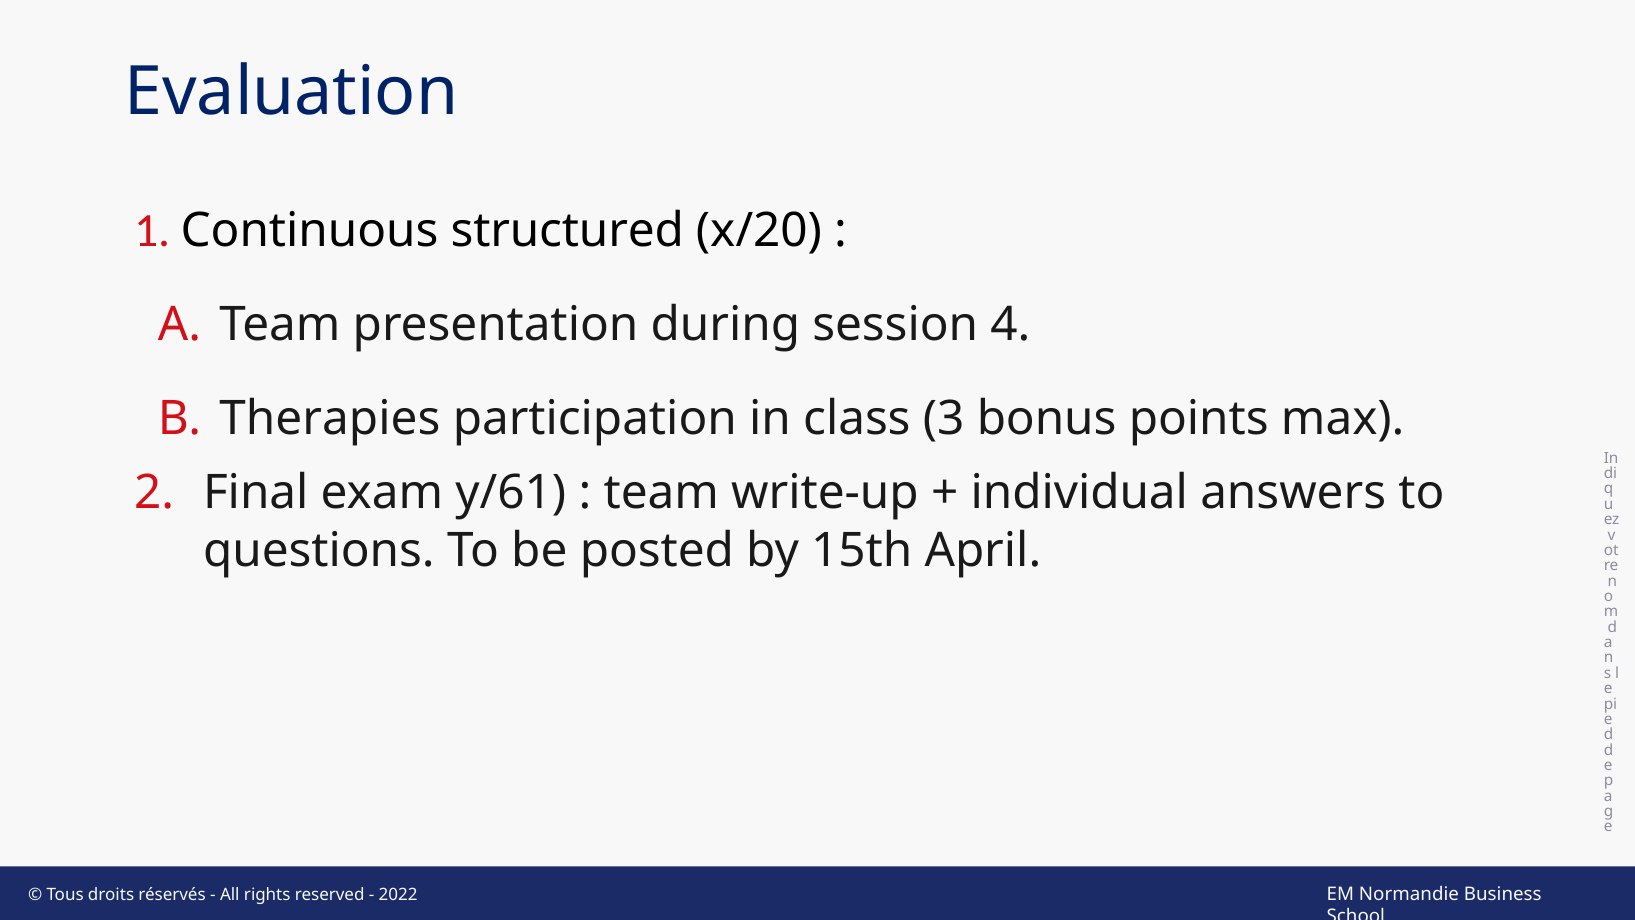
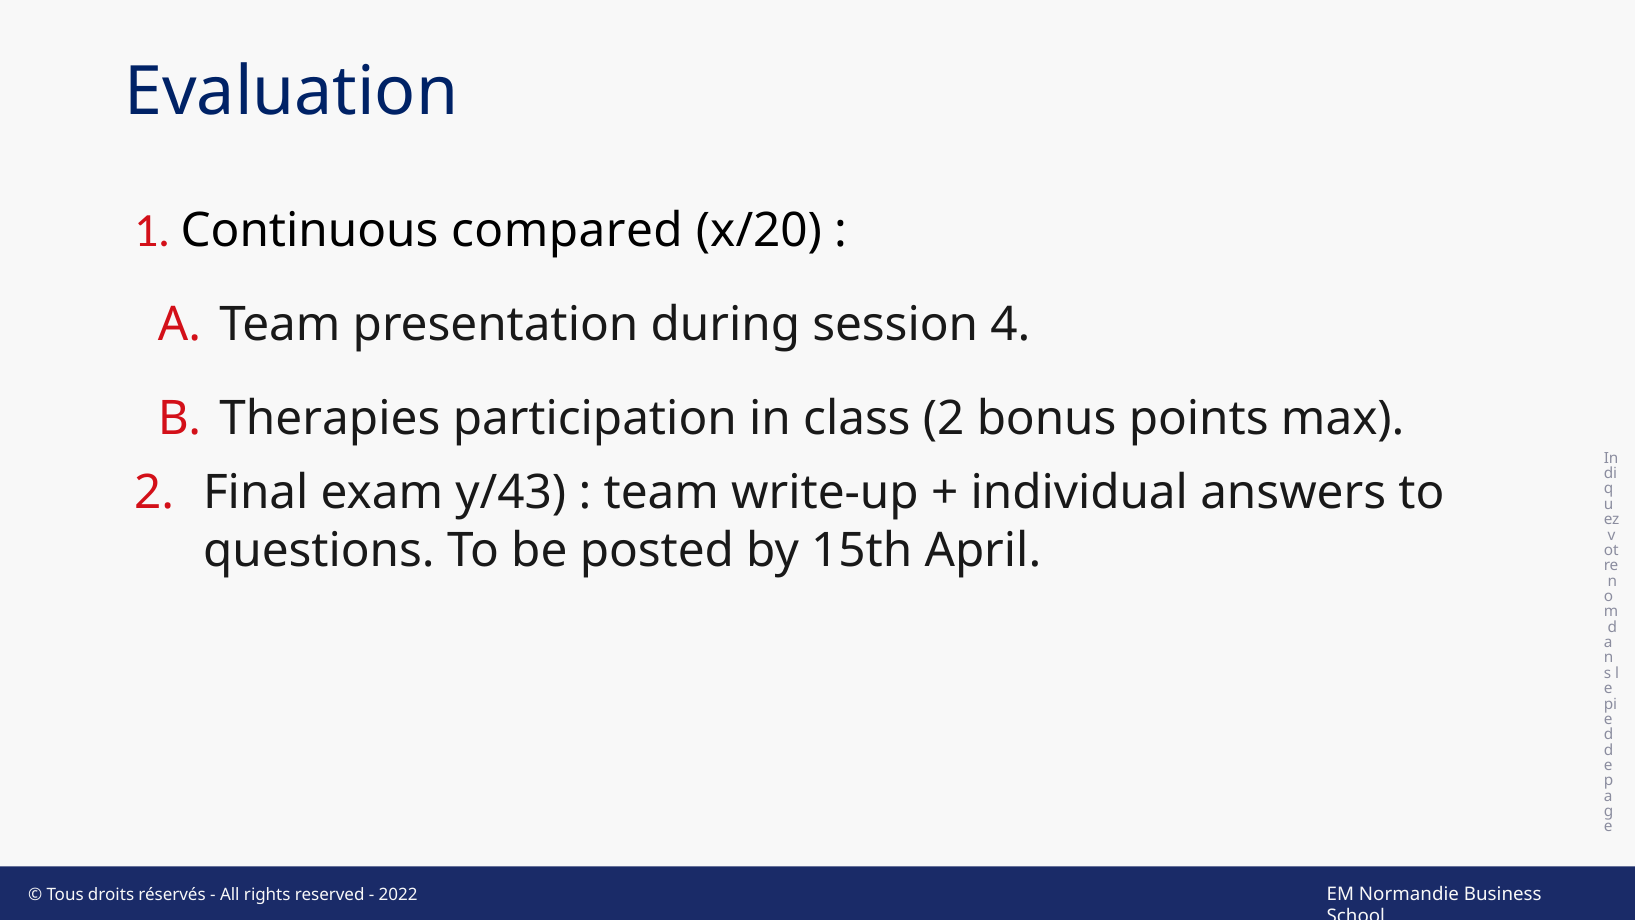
structured: structured -> compared
class 3: 3 -> 2
y/61: y/61 -> y/43
